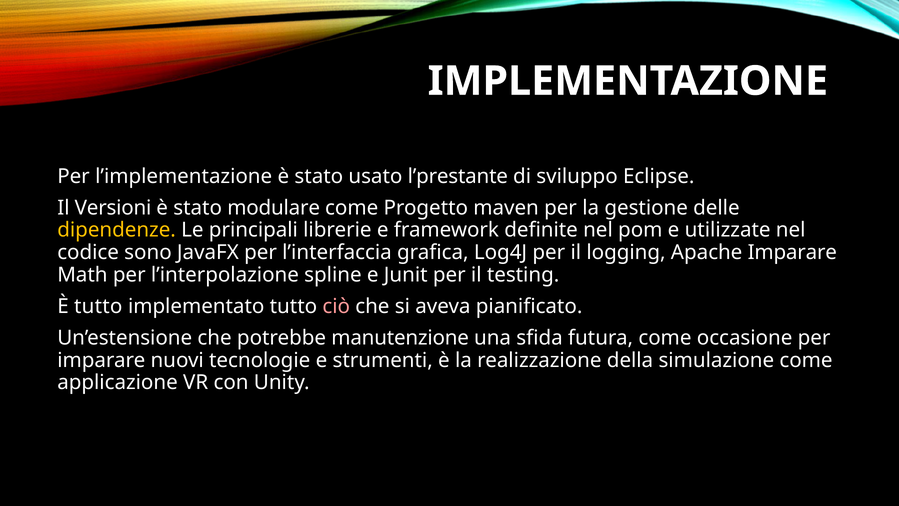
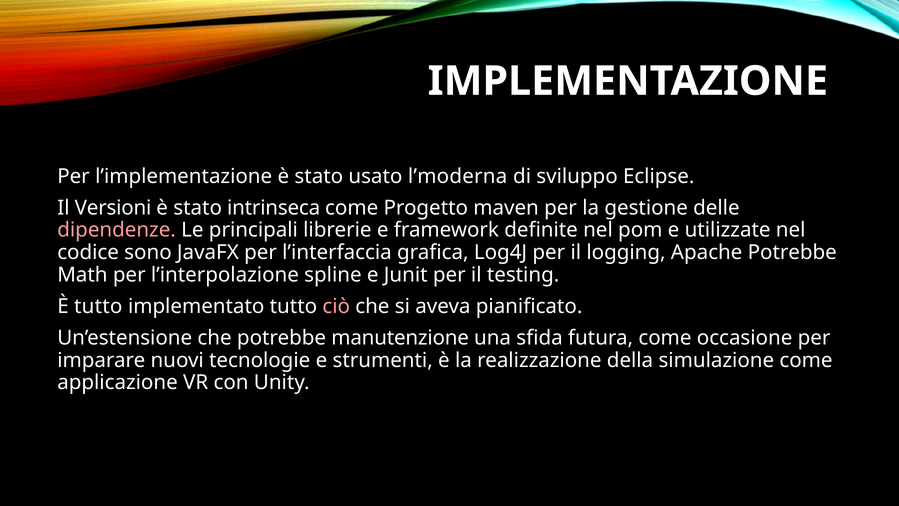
l’prestante: l’prestante -> l’moderna
modulare: modulare -> intrinseca
dipendenze colour: yellow -> pink
Apache Imparare: Imparare -> Potrebbe
